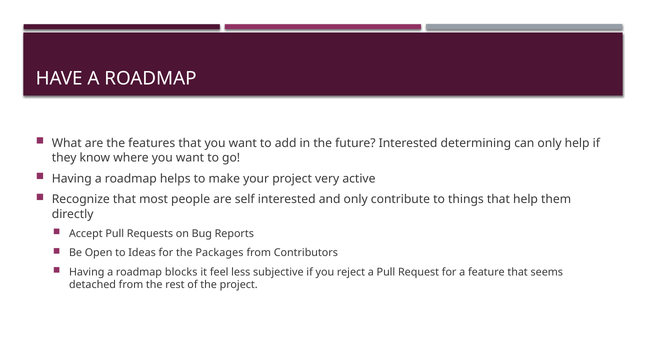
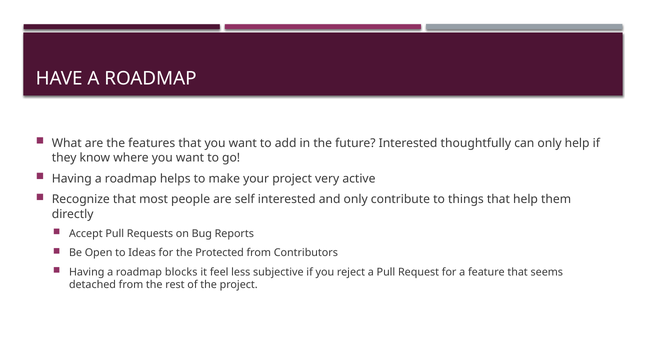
determining: determining -> thoughtfully
Packages: Packages -> Protected
